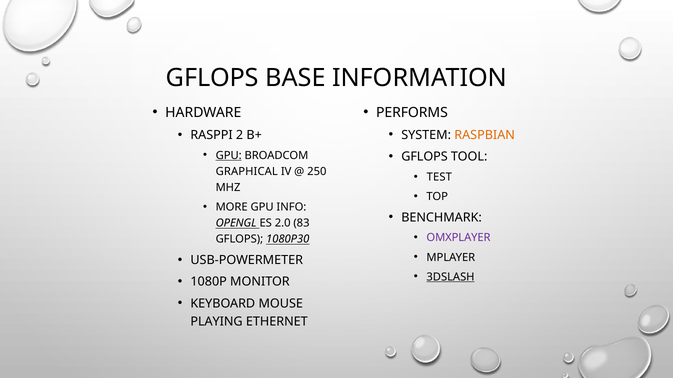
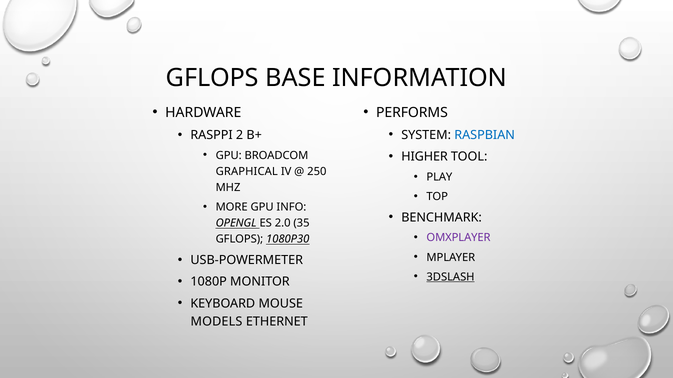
RASPBIAN colour: orange -> blue
GPU at (229, 156) underline: present -> none
GFLOPS at (424, 157): GFLOPS -> HIGHER
TEST: TEST -> PLAY
83: 83 -> 35
PLAYING: PLAYING -> MODELS
